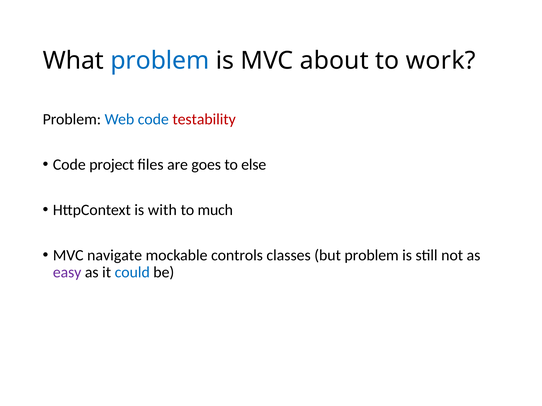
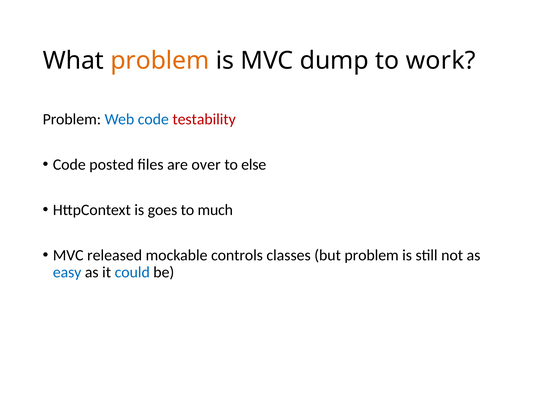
problem at (160, 61) colour: blue -> orange
about: about -> dump
project: project -> posted
goes: goes -> over
with: with -> goes
navigate: navigate -> released
easy colour: purple -> blue
